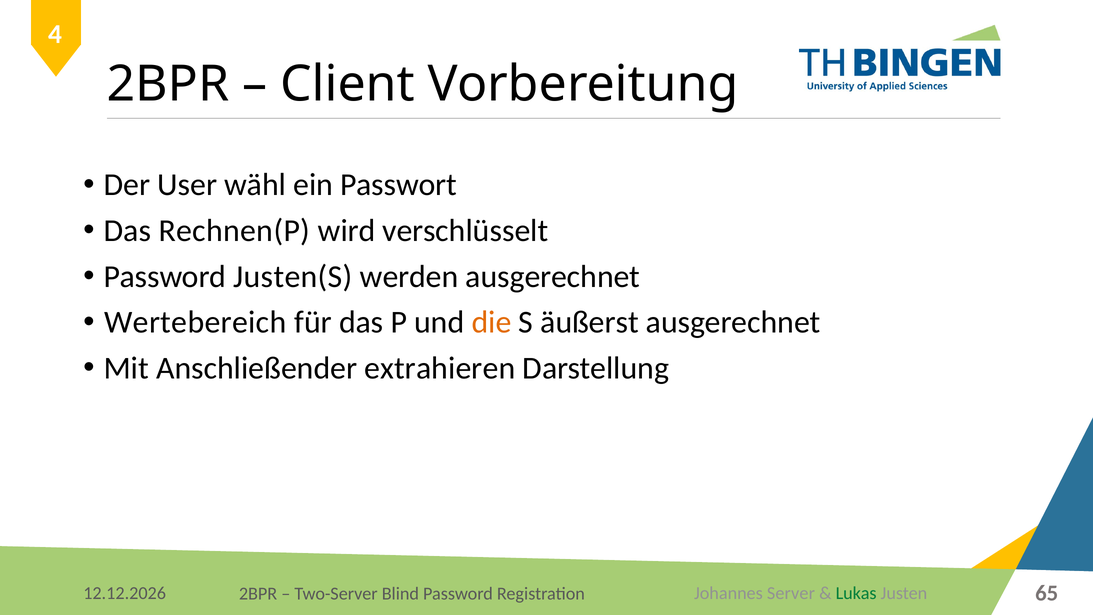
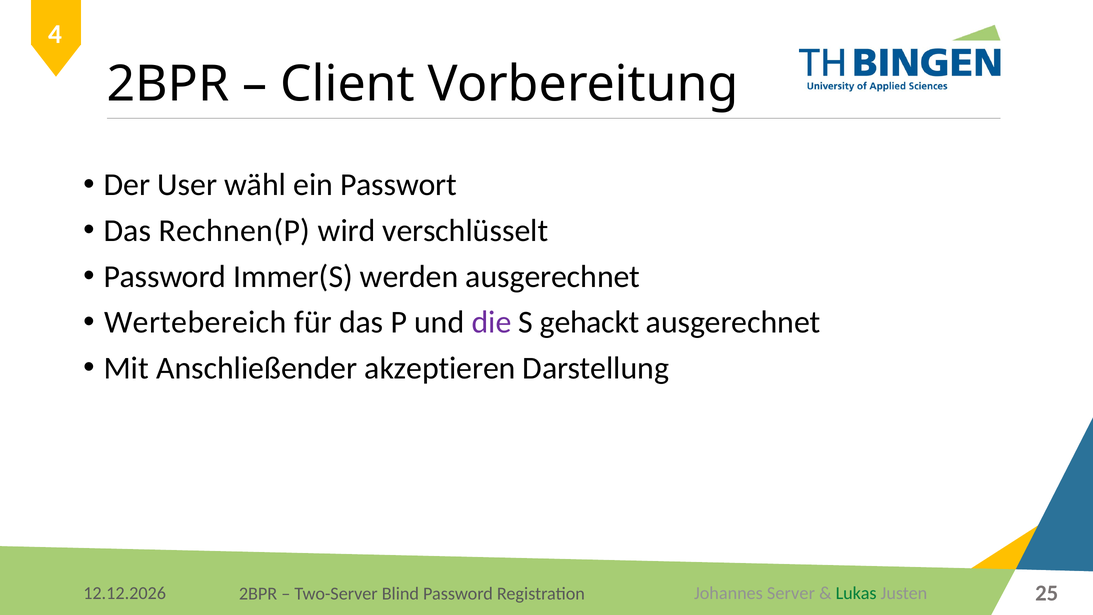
Justen(S: Justen(S -> Immer(S
die colour: orange -> purple
äußerst: äußerst -> gehackt
extrahieren: extrahieren -> akzeptieren
65: 65 -> 25
